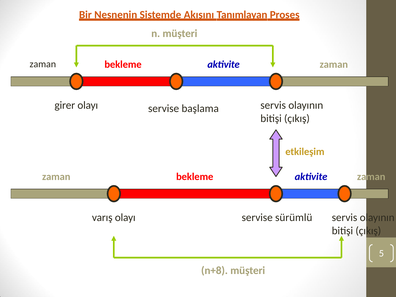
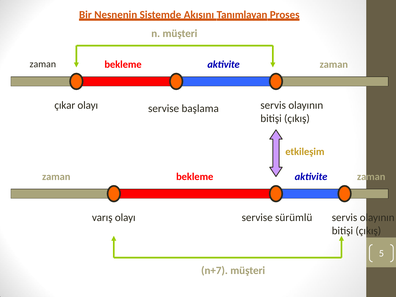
girer: girer -> çıkar
n+8: n+8 -> n+7
